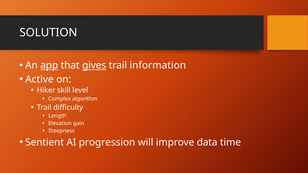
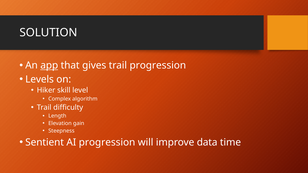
gives underline: present -> none
trail information: information -> progression
Active: Active -> Levels
